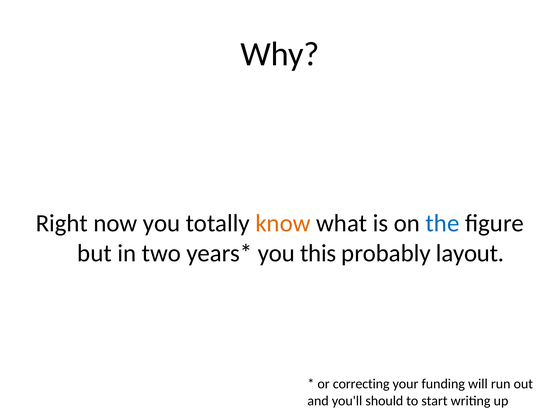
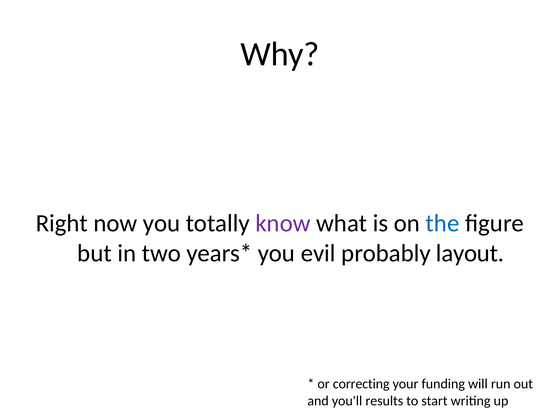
know colour: orange -> purple
this: this -> evil
should: should -> results
